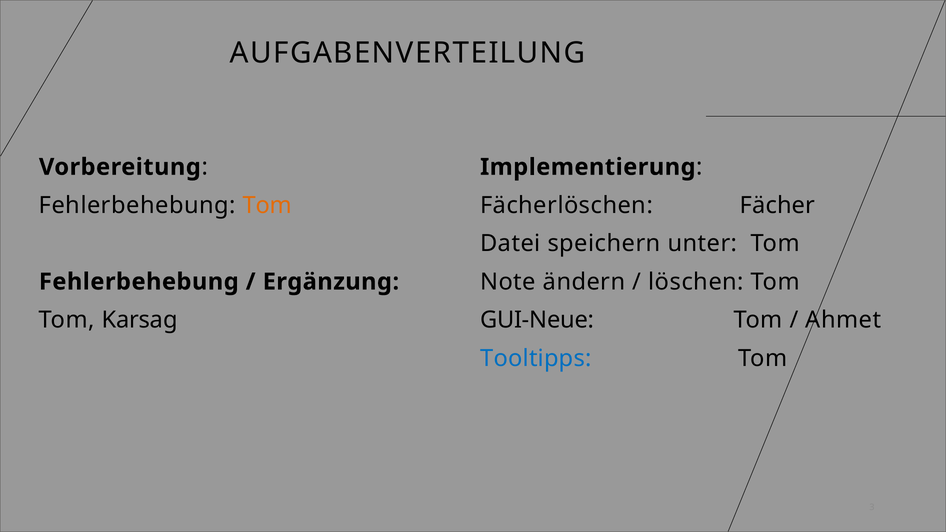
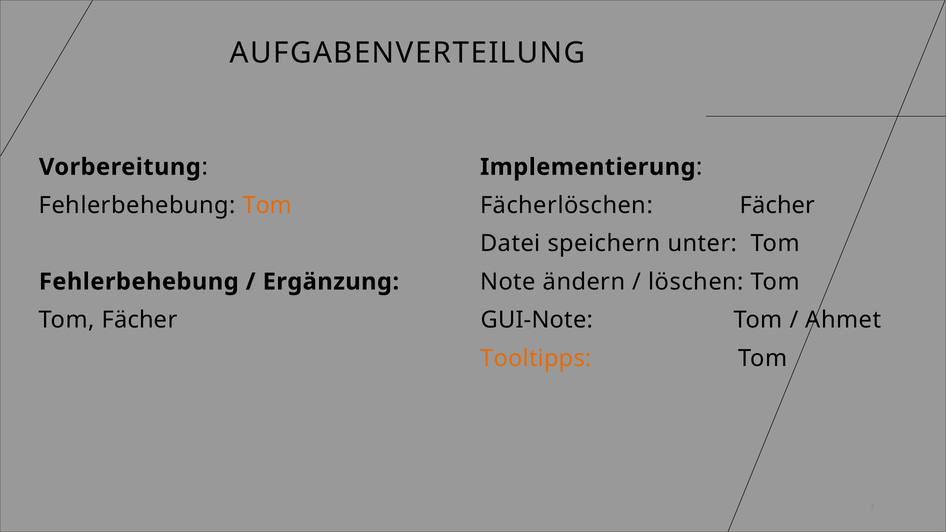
Tom Karsag: Karsag -> Fächer
GUI-Neue: GUI-Neue -> GUI-Note
Tooltipps colour: blue -> orange
